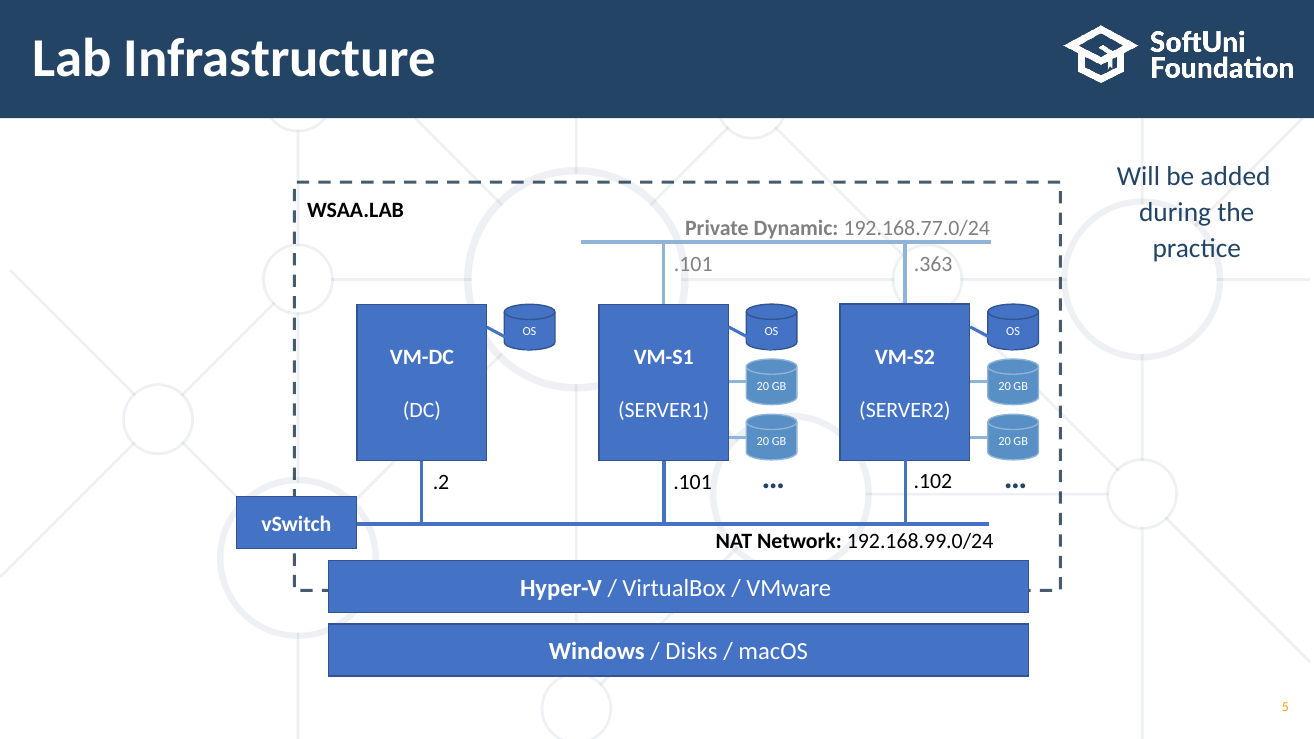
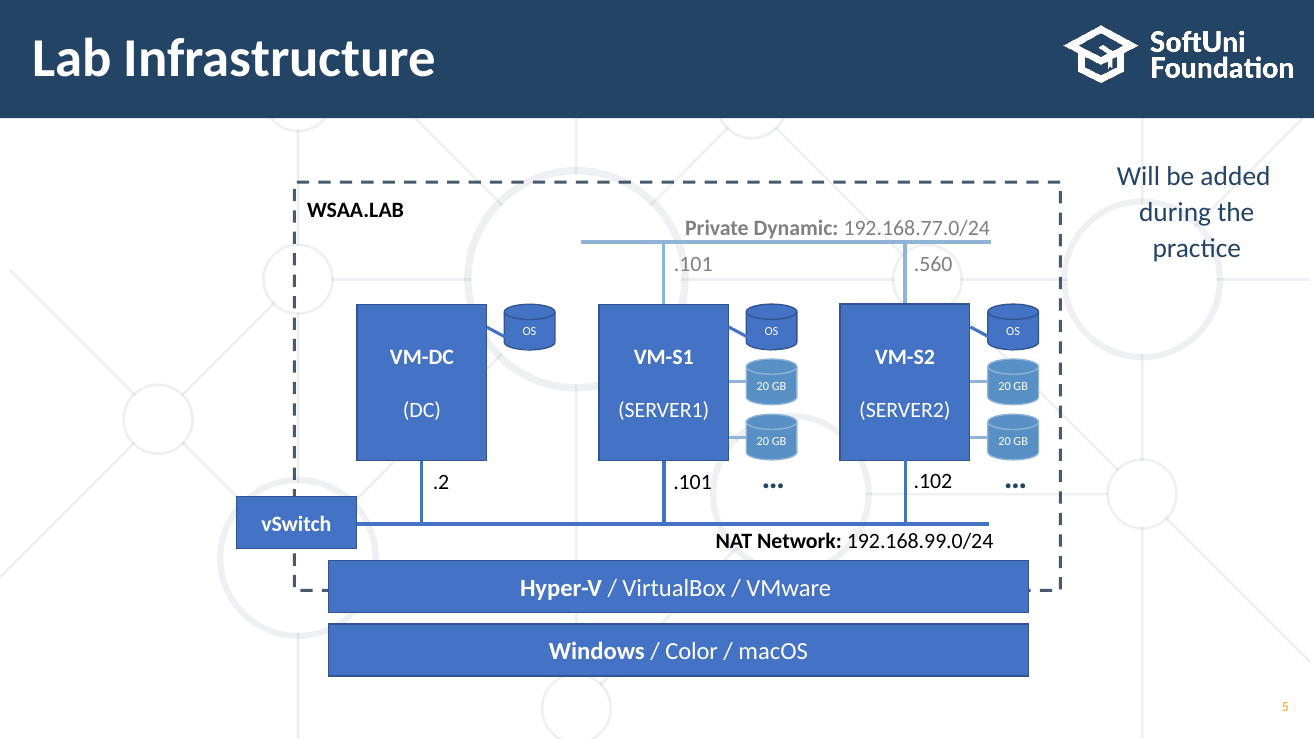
.363: .363 -> .560
Disks: Disks -> Color
